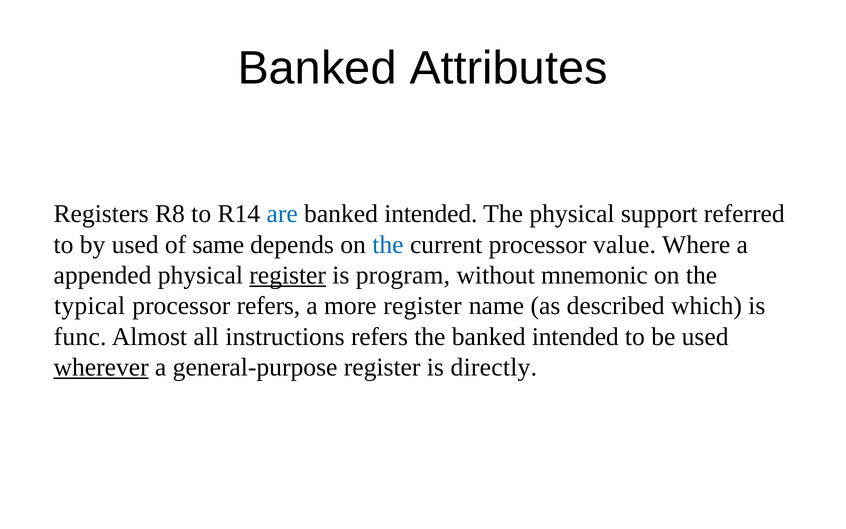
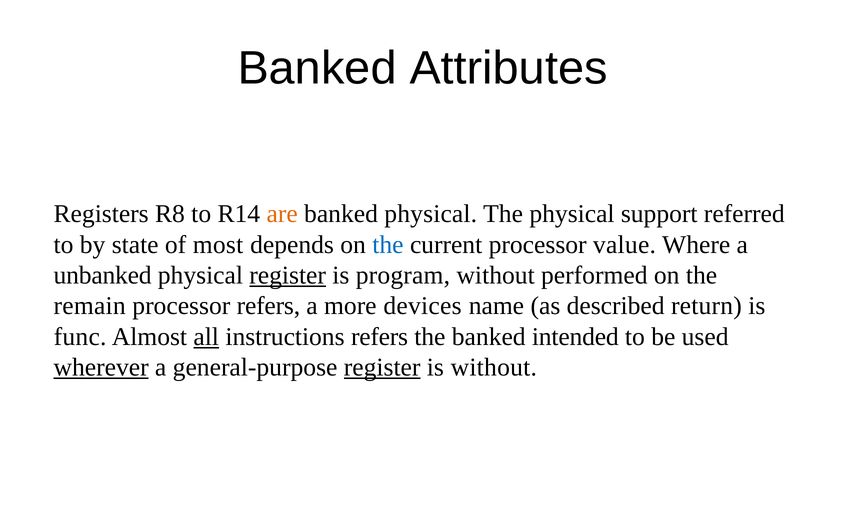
are colour: blue -> orange
intended at (431, 214): intended -> physical
by used: used -> state
same: same -> most
appended: appended -> unbanked
mnemonic: mnemonic -> performed
typical: typical -> remain
more register: register -> devices
which: which -> return
all underline: none -> present
register at (382, 367) underline: none -> present
is directly: directly -> without
